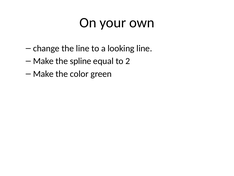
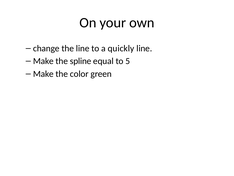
looking: looking -> quickly
2: 2 -> 5
